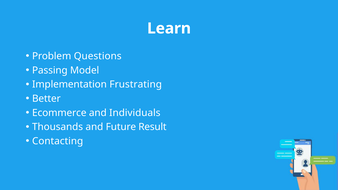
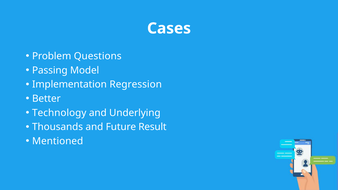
Learn: Learn -> Cases
Frustrating: Frustrating -> Regression
Ecommerce: Ecommerce -> Technology
Individuals: Individuals -> Underlying
Contacting: Contacting -> Mentioned
